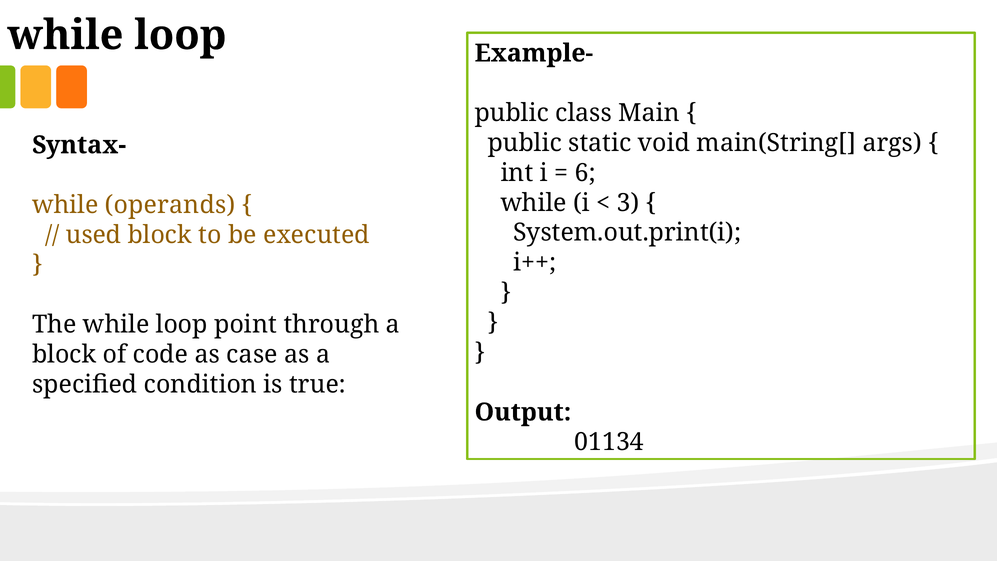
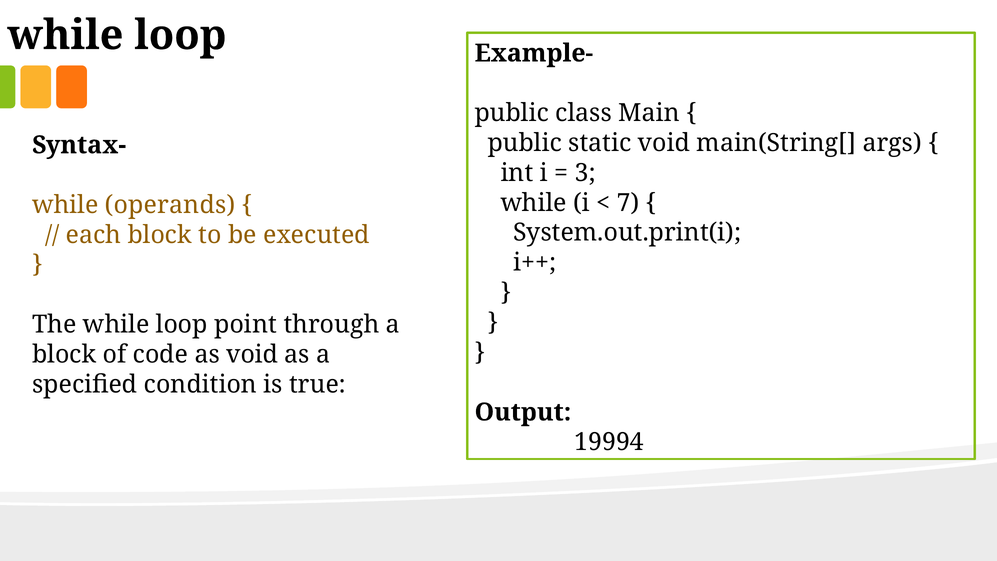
6: 6 -> 3
3: 3 -> 7
used: used -> each
as case: case -> void
01134: 01134 -> 19994
